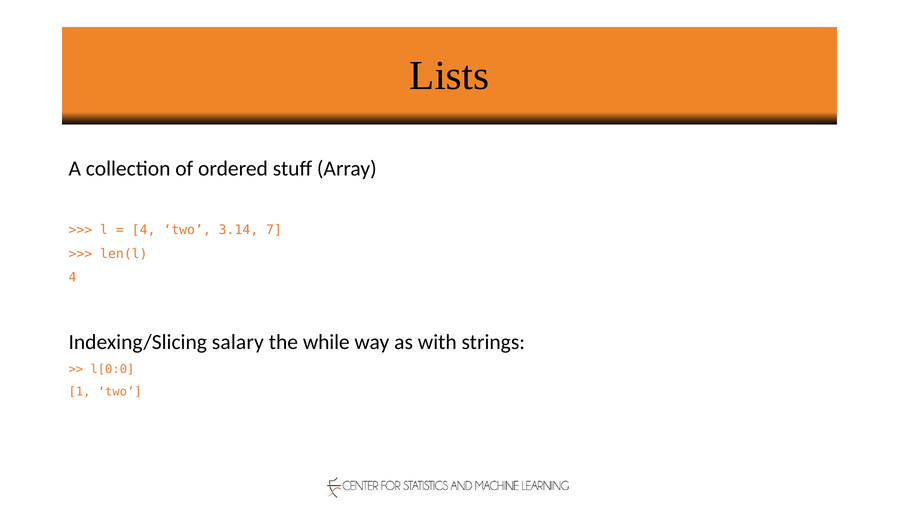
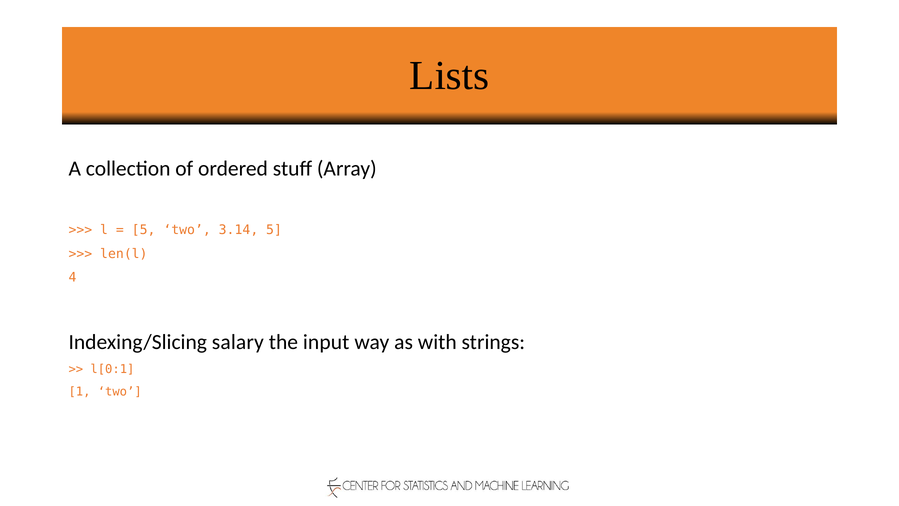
4 at (144, 230): 4 -> 5
3.14 7: 7 -> 5
while: while -> input
l[0:0: l[0:0 -> l[0:1
